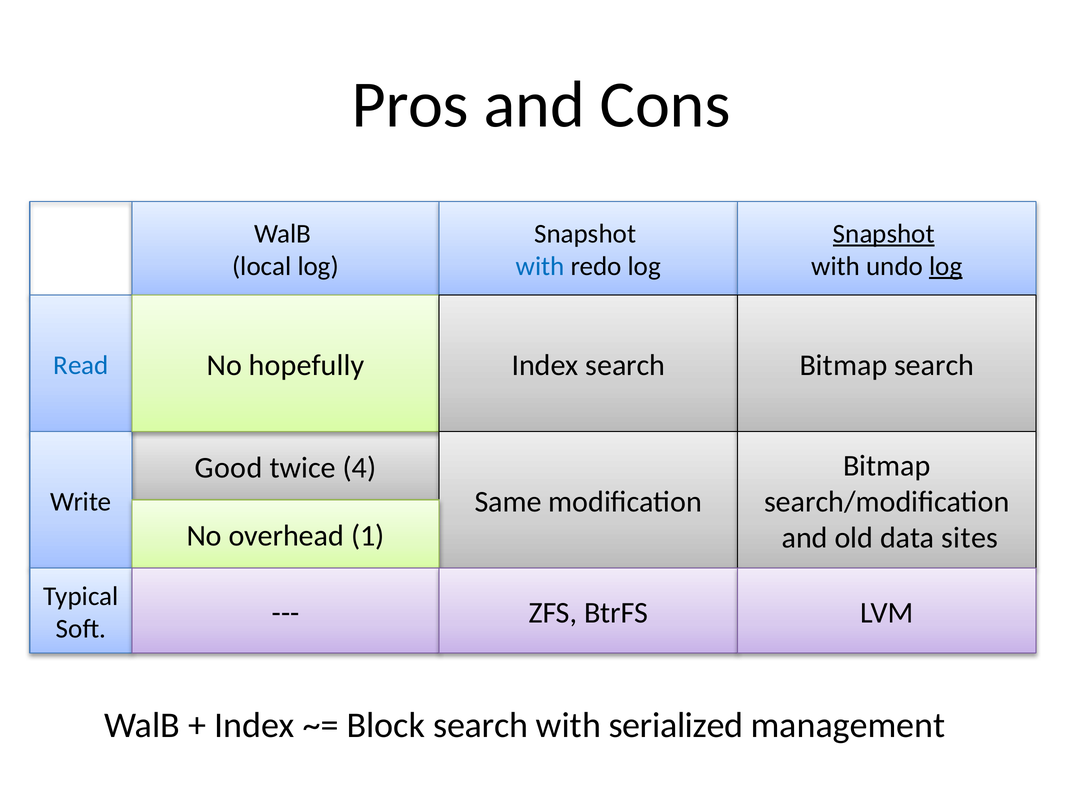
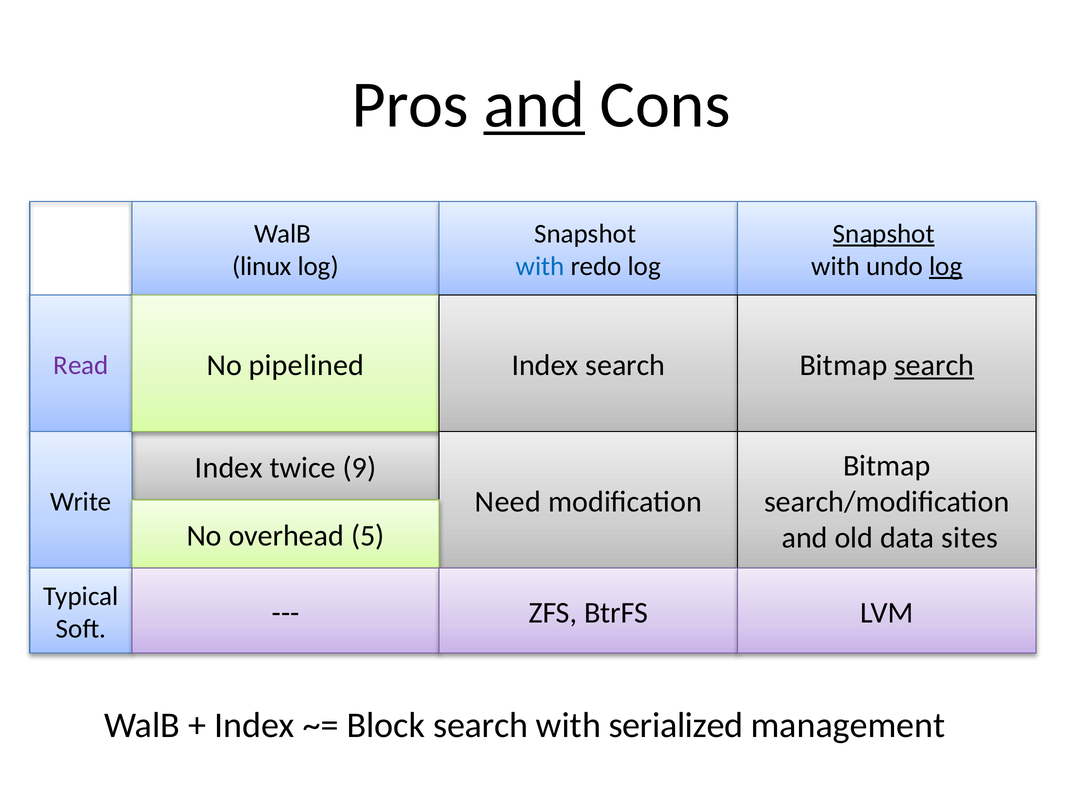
and at (534, 105) underline: none -> present
local: local -> linux
hopefully: hopefully -> pipelined
search at (934, 366) underline: none -> present
Read colour: blue -> purple
Good at (229, 468): Good -> Index
4: 4 -> 9
Same: Same -> Need
1: 1 -> 5
